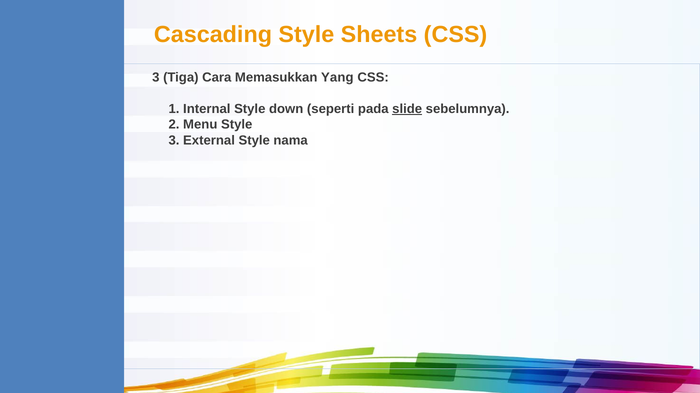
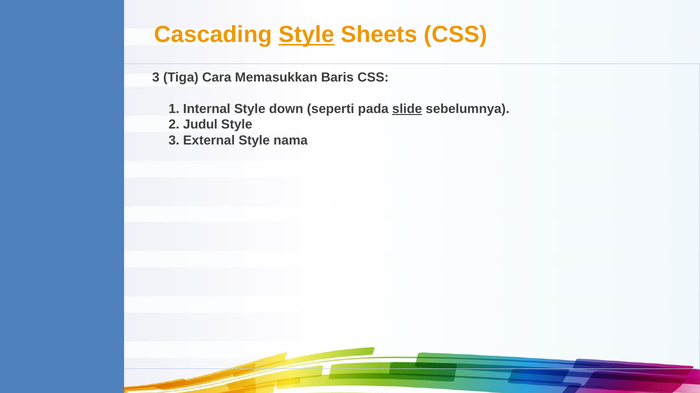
Style at (306, 35) underline: none -> present
Yang: Yang -> Baris
Menu: Menu -> Judul
